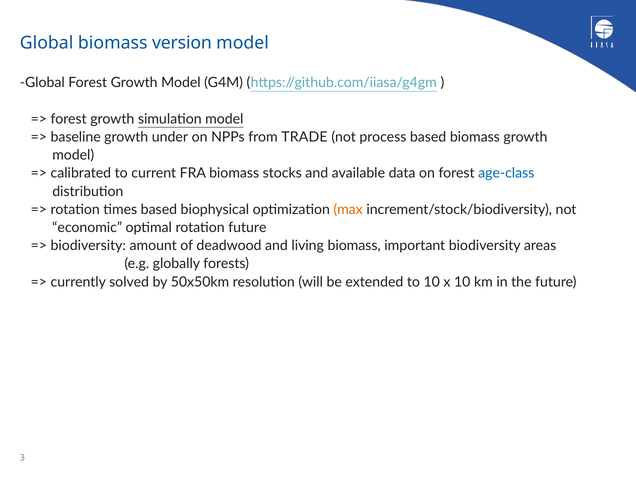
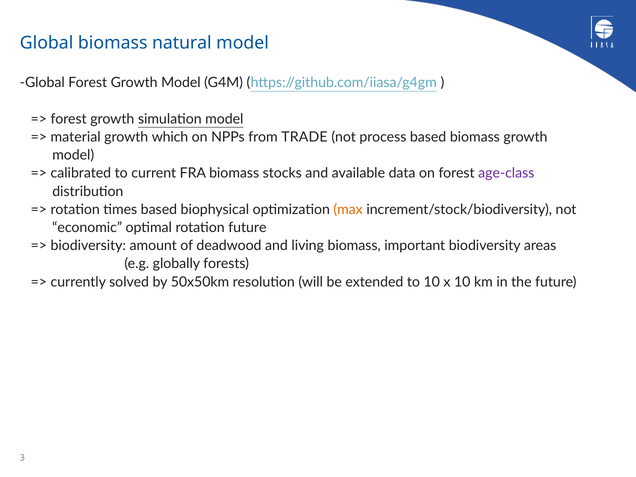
version: version -> natural
baseline: baseline -> material
under: under -> which
age-class colour: blue -> purple
